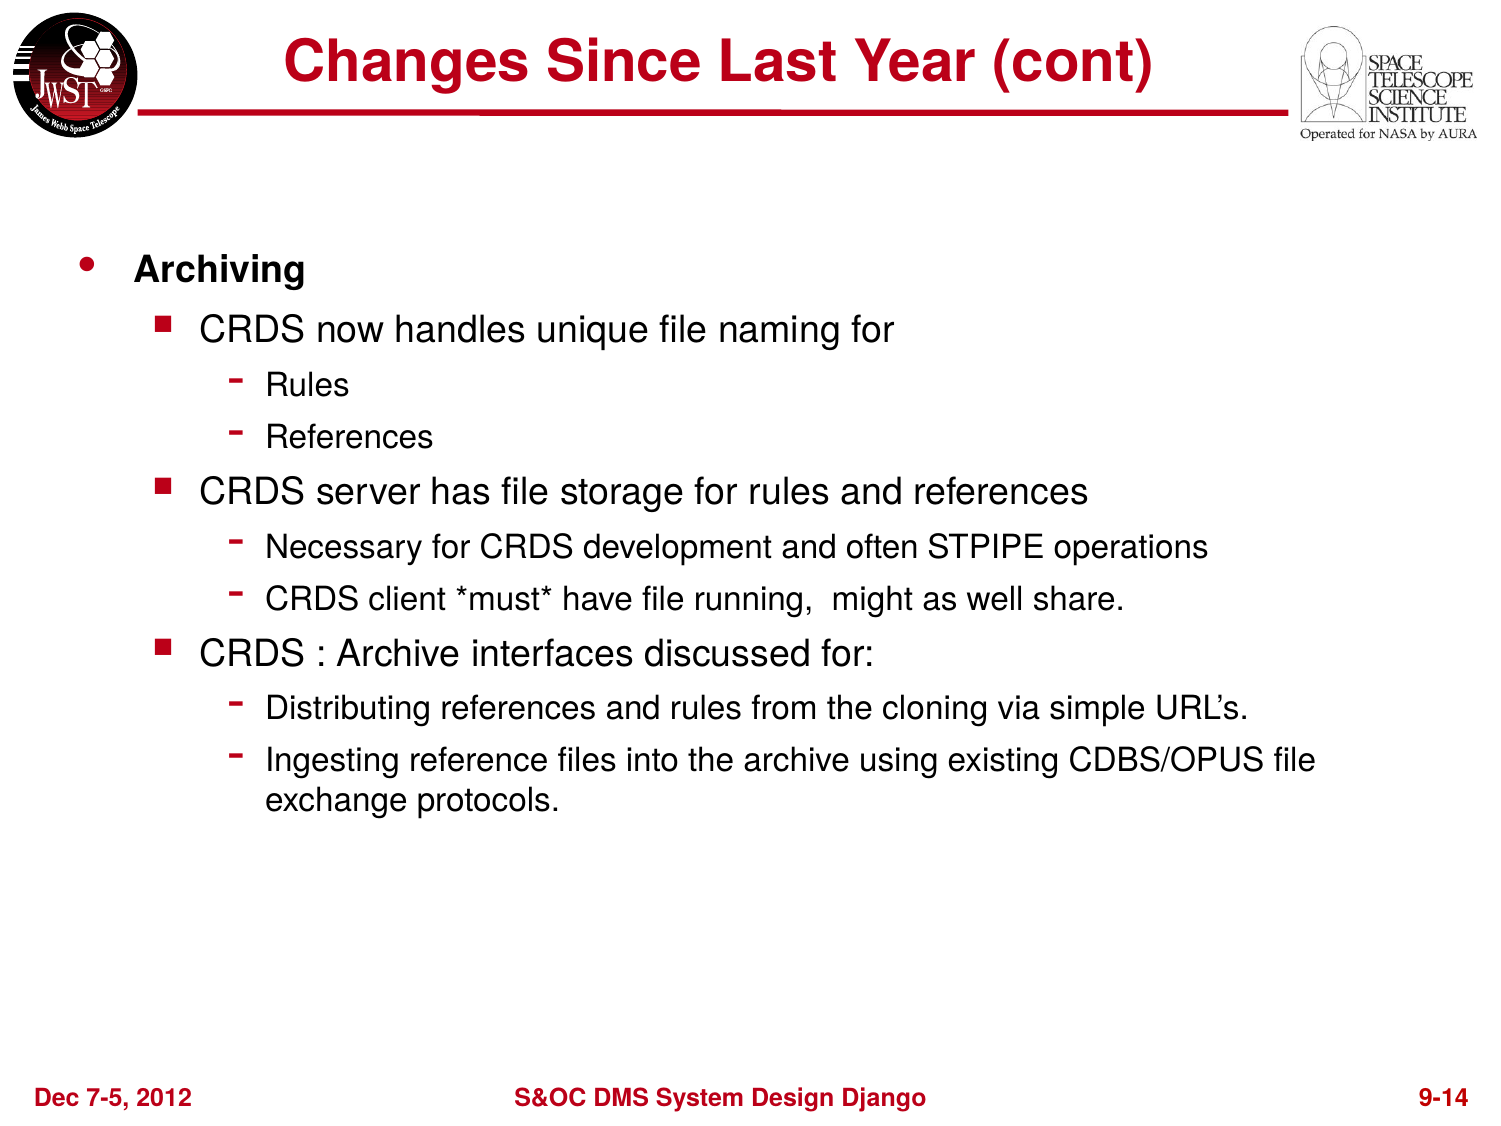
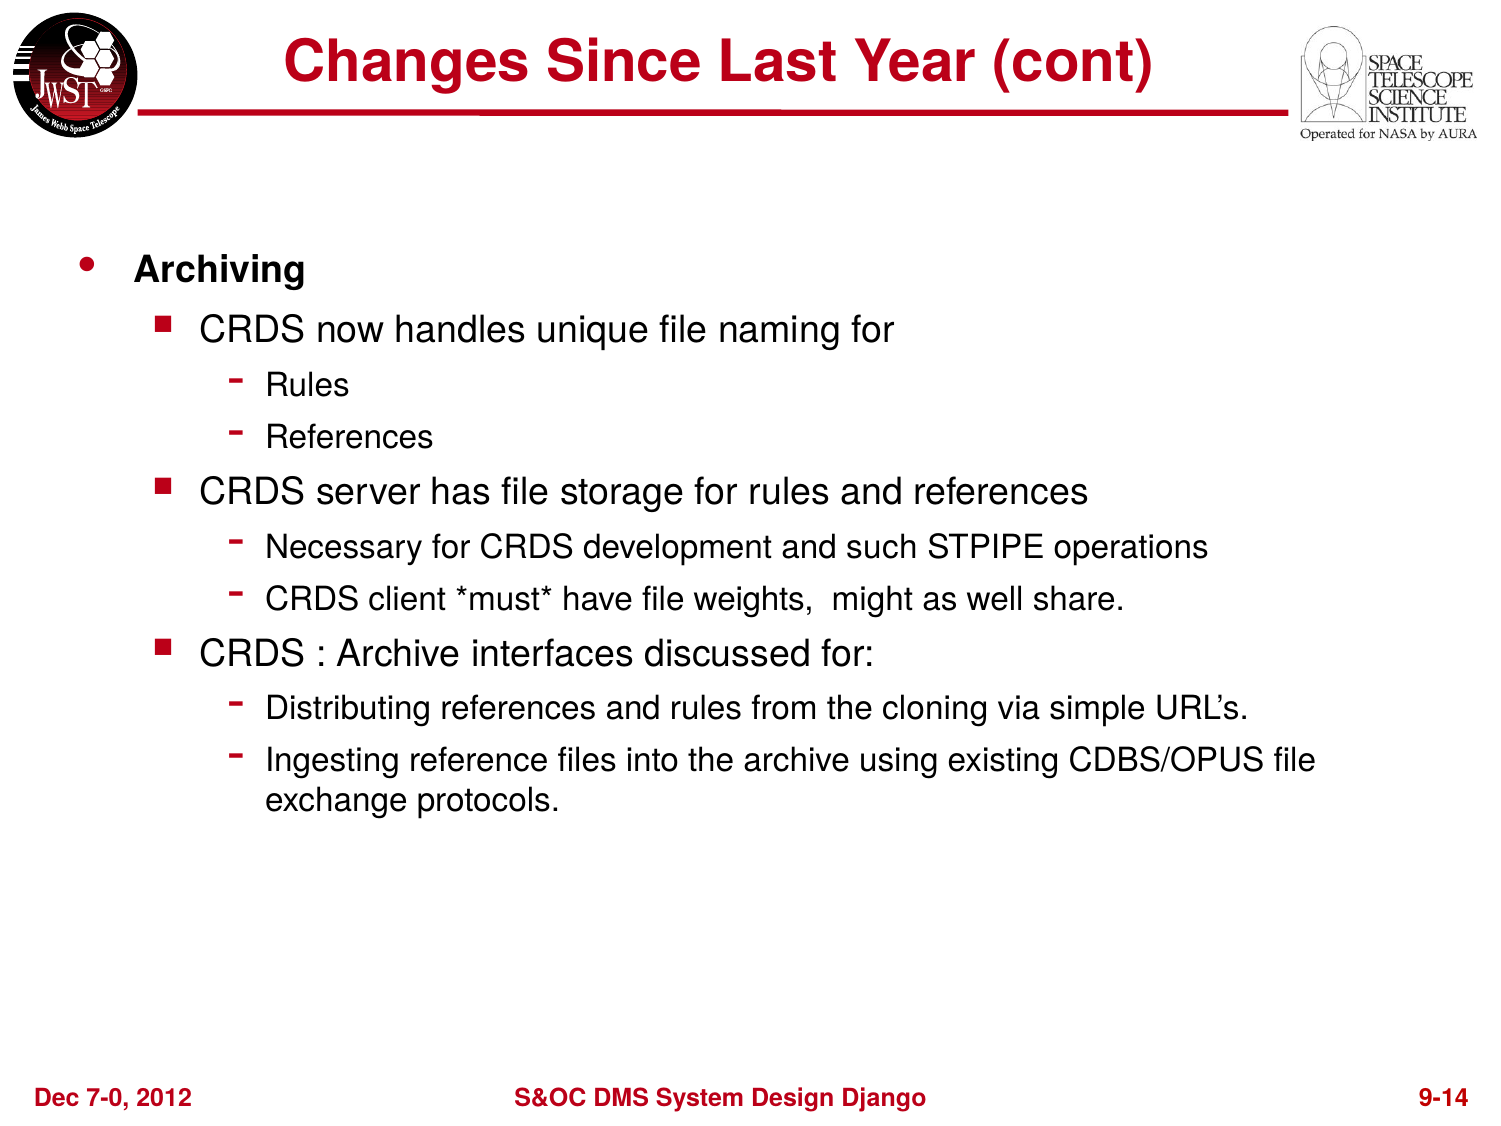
often: often -> such
running: running -> weights
7-5: 7-5 -> 7-0
